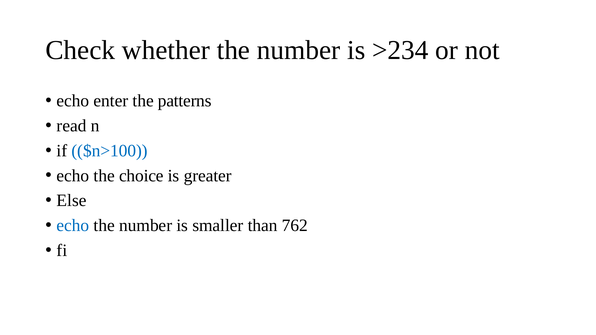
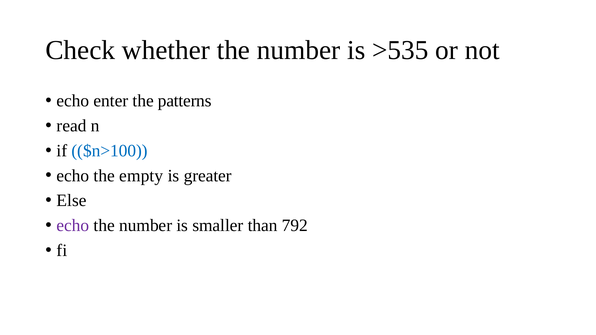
>234: >234 -> >535
choice: choice -> empty
echo at (73, 226) colour: blue -> purple
762: 762 -> 792
